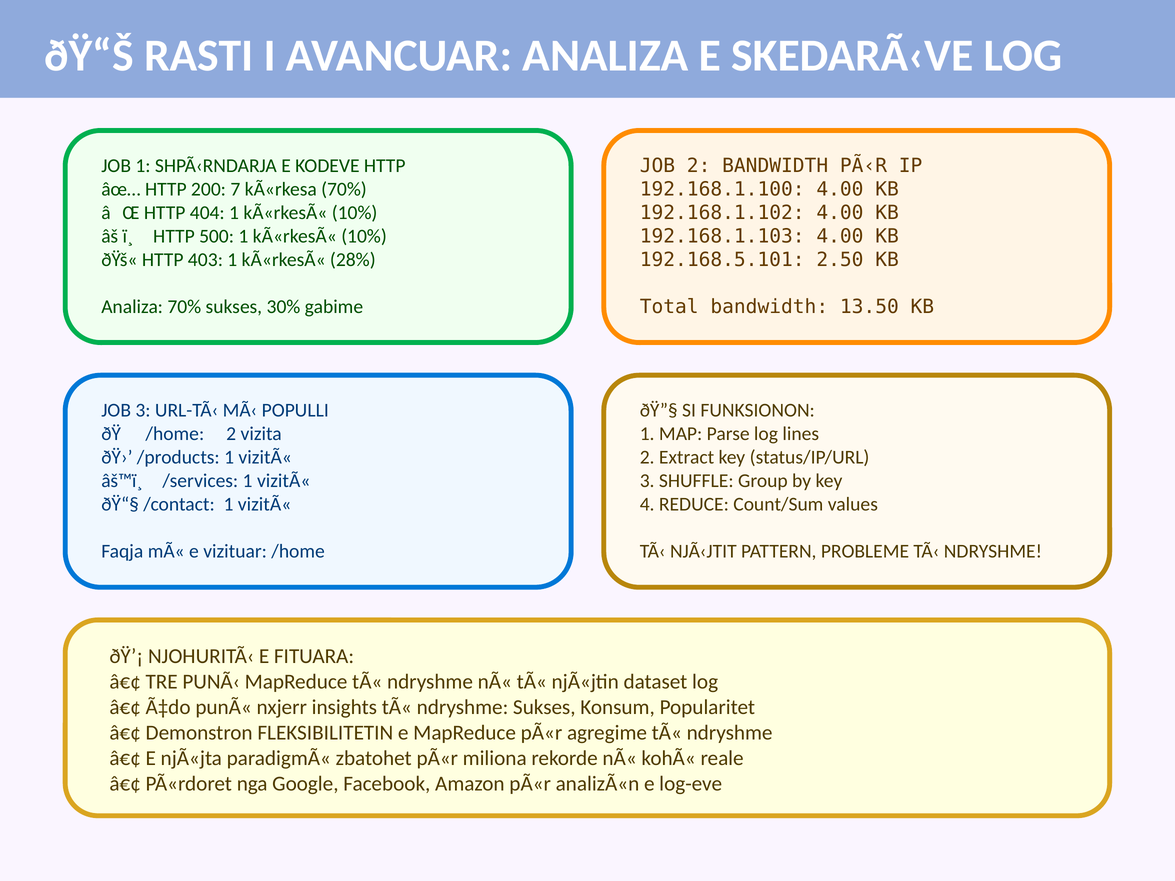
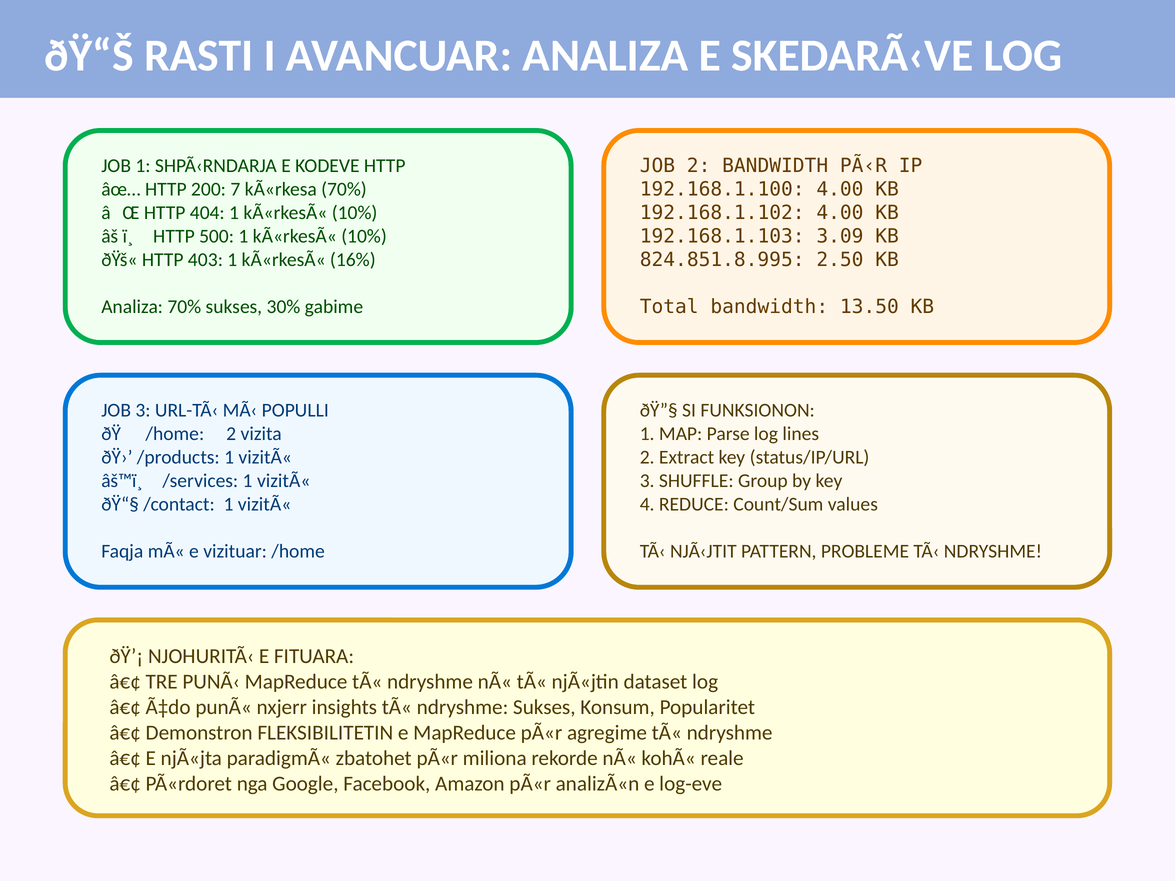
192.168.1.103 4.00: 4.00 -> 3.09
192.168.5.101: 192.168.5.101 -> 824.851.8.995
28%: 28% -> 16%
